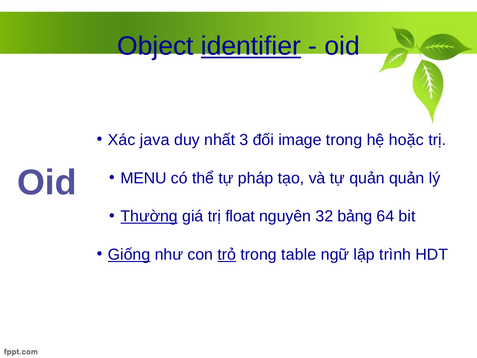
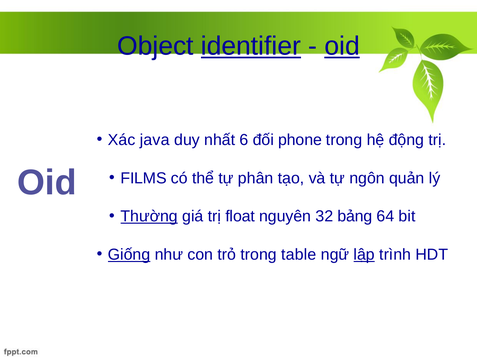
oid at (342, 46) underline: none -> present
3: 3 -> 6
image: image -> phone
hoặc: hoặc -> động
MENU: MENU -> FILMS
pháp: pháp -> phân
tự quản: quản -> ngôn
trỏ underline: present -> none
lập underline: none -> present
